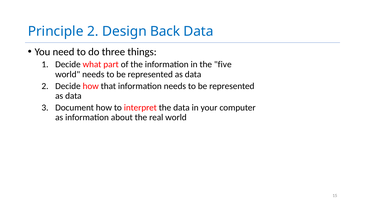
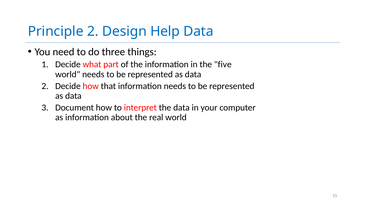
Back: Back -> Help
